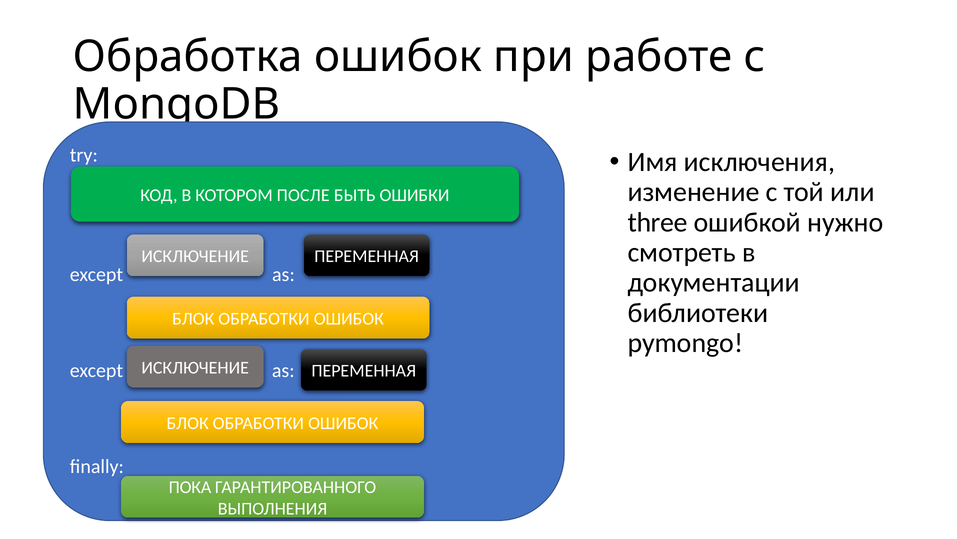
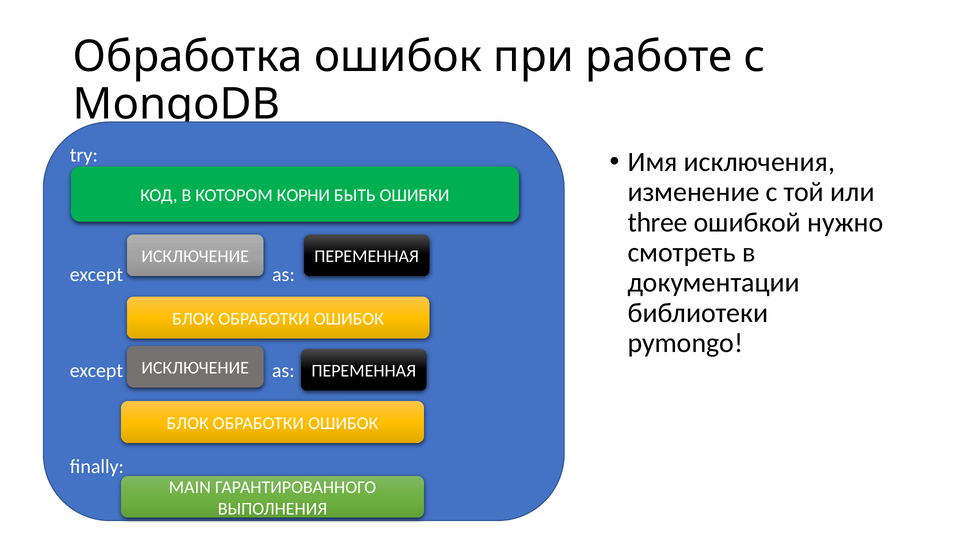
ПОСЛЕ: ПОСЛЕ -> КОРНИ
ПОКА: ПОКА -> MAIN
